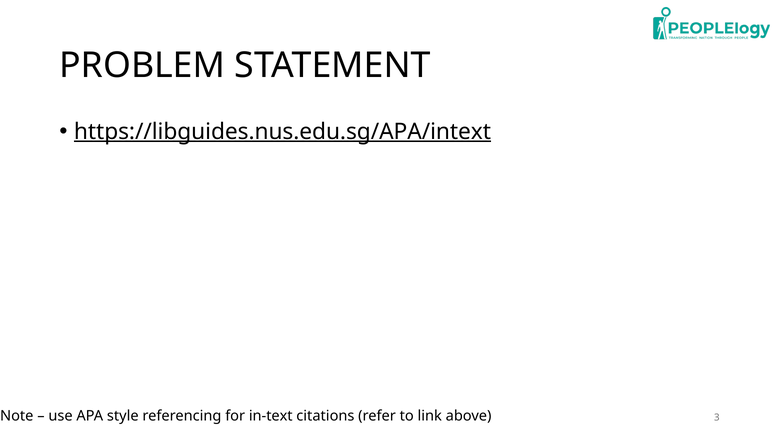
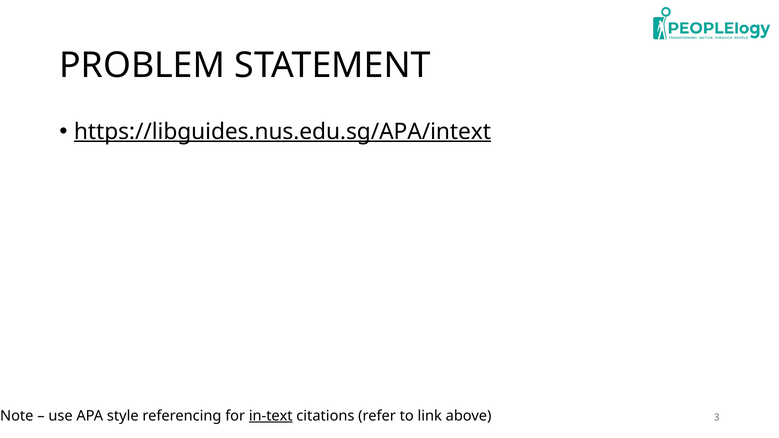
in-text underline: none -> present
